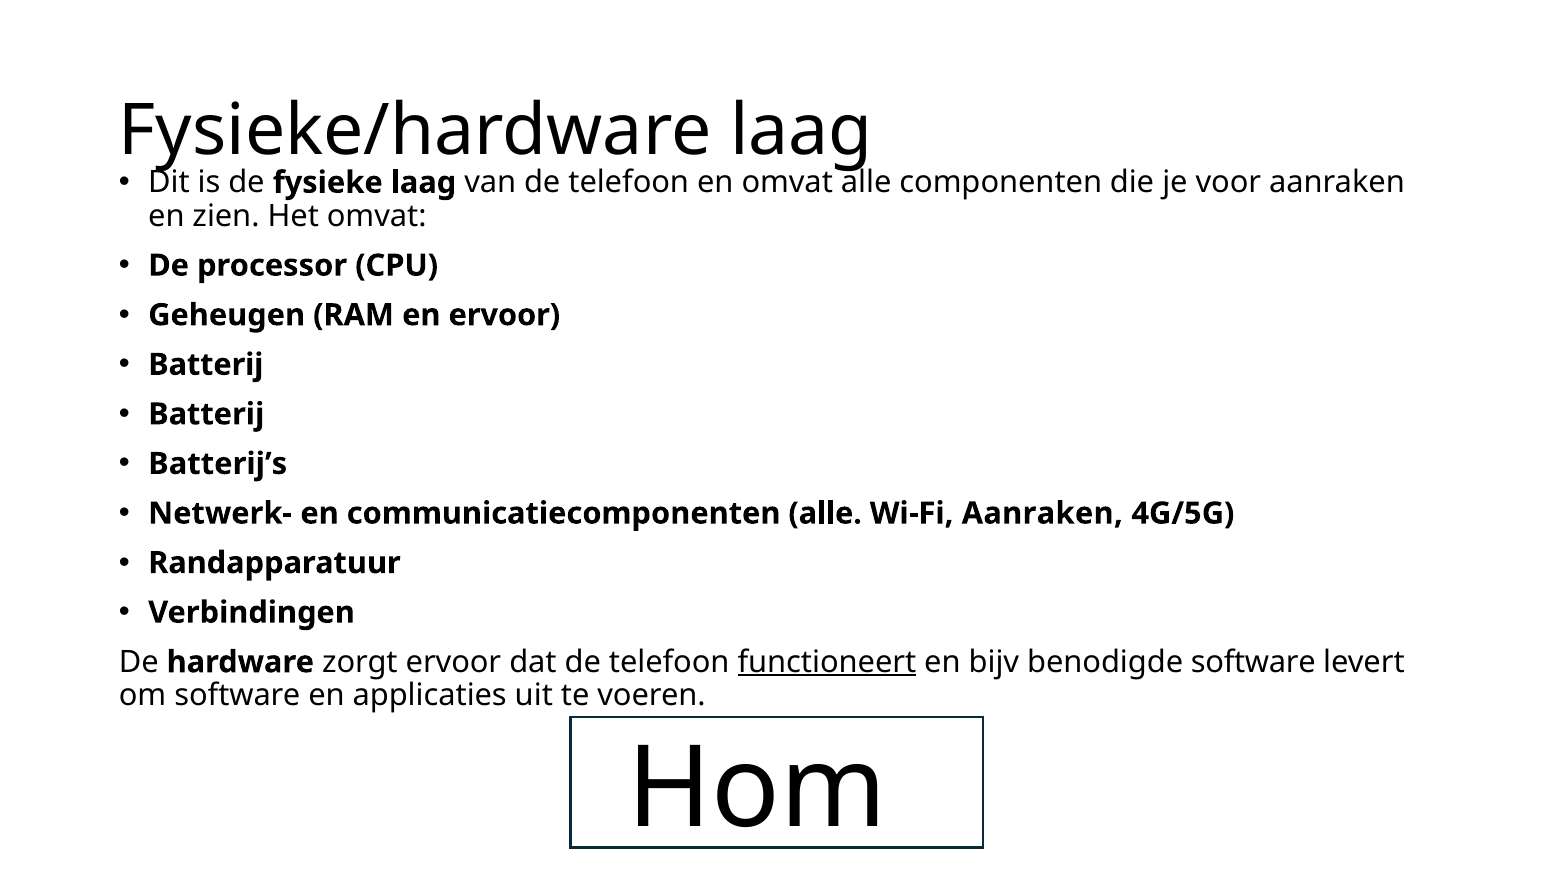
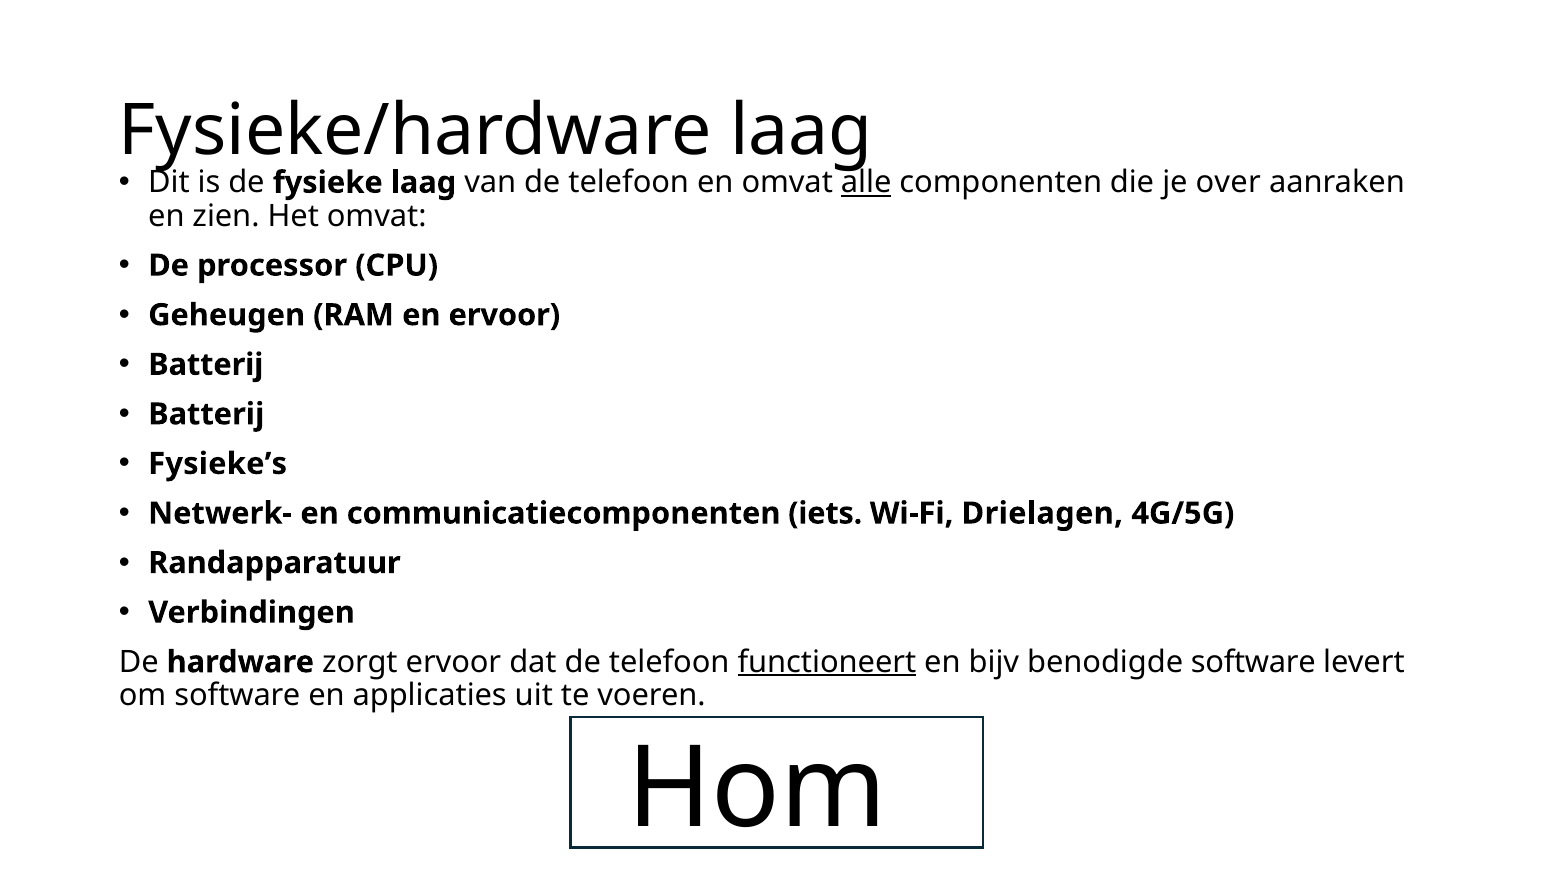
alle at (866, 183) underline: none -> present
voor: voor -> over
Batterij’s: Batterij’s -> Fysieke’s
communicatiecomponenten alle: alle -> iets
Wi-Fi Aanraken: Aanraken -> Drielagen
